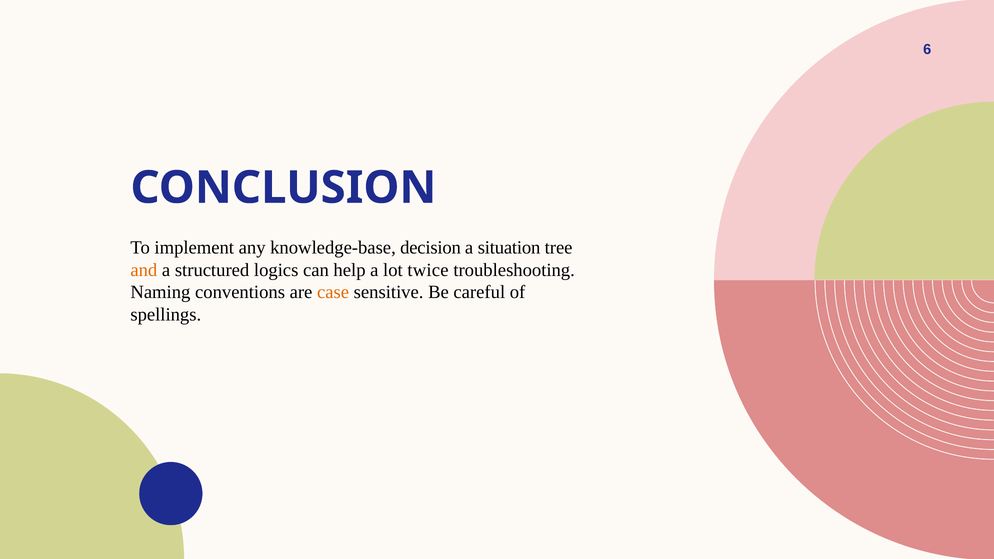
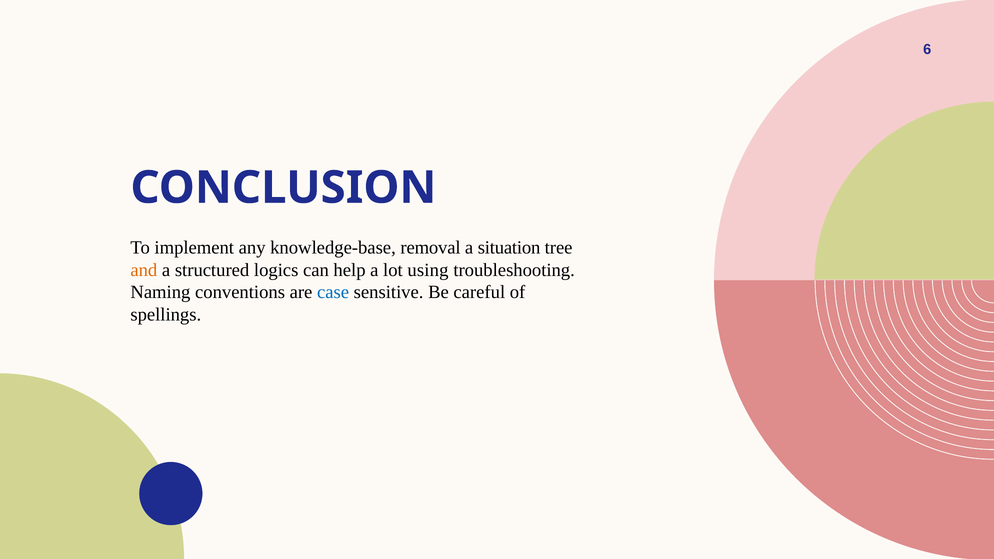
decision: decision -> removal
twice: twice -> using
case colour: orange -> blue
